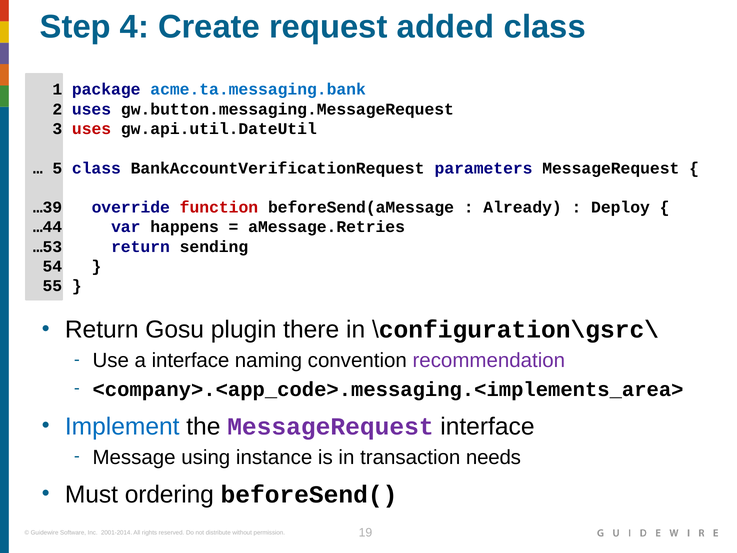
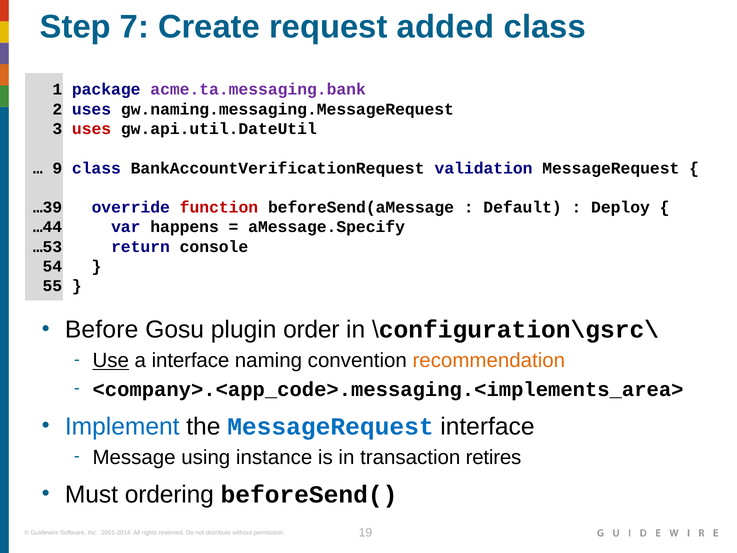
4: 4 -> 7
acme.ta.messaging.bank colour: blue -> purple
gw.button.messaging.MessageRequest: gw.button.messaging.MessageRequest -> gw.naming.messaging.MessageRequest
5: 5 -> 9
parameters: parameters -> validation
Already: Already -> Default
aMessage.Retries: aMessage.Retries -> aMessage.Specify
sending: sending -> console
Return at (102, 330): Return -> Before
there: there -> order
Use underline: none -> present
recommendation colour: purple -> orange
MessageRequest at (330, 426) colour: purple -> blue
needs: needs -> retires
